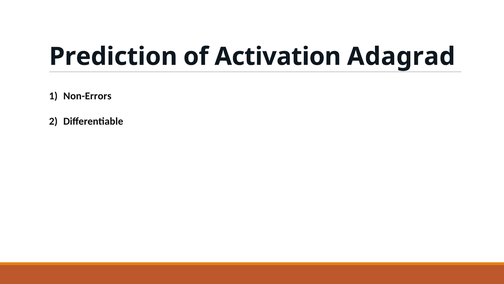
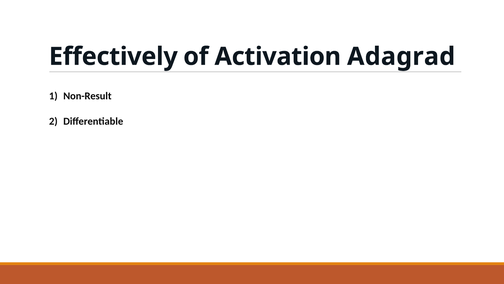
Prediction: Prediction -> Effectively
Non-Errors: Non-Errors -> Non-Result
